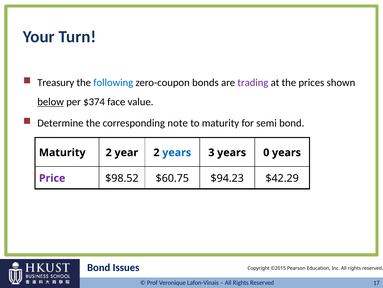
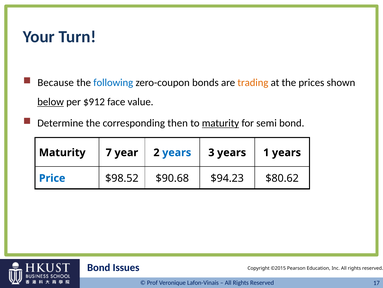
Treasury: Treasury -> Because
trading colour: purple -> orange
$374: $374 -> $912
note: note -> then
maturity at (221, 123) underline: none -> present
Maturity 2: 2 -> 7
0: 0 -> 1
Price colour: purple -> blue
$60.75: $60.75 -> $90.68
$42.29: $42.29 -> $80.62
